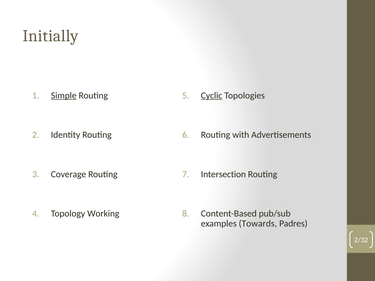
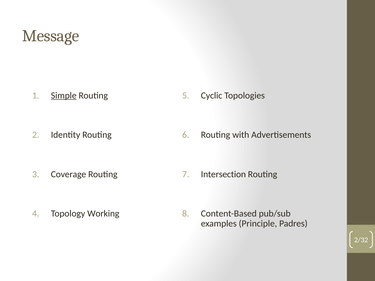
Initially: Initially -> Message
Cyclic underline: present -> none
Towards: Towards -> Principle
